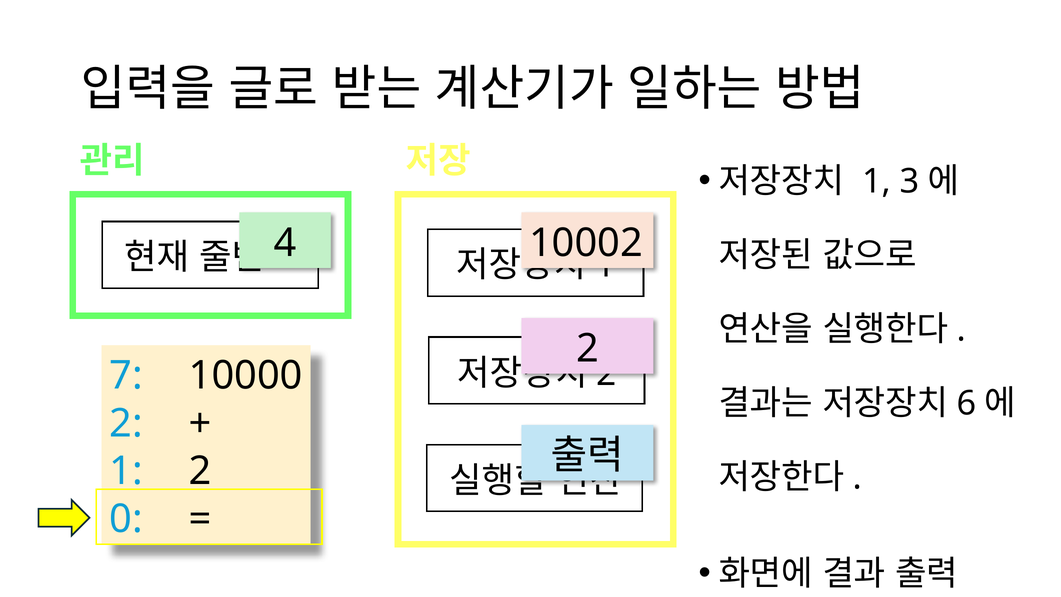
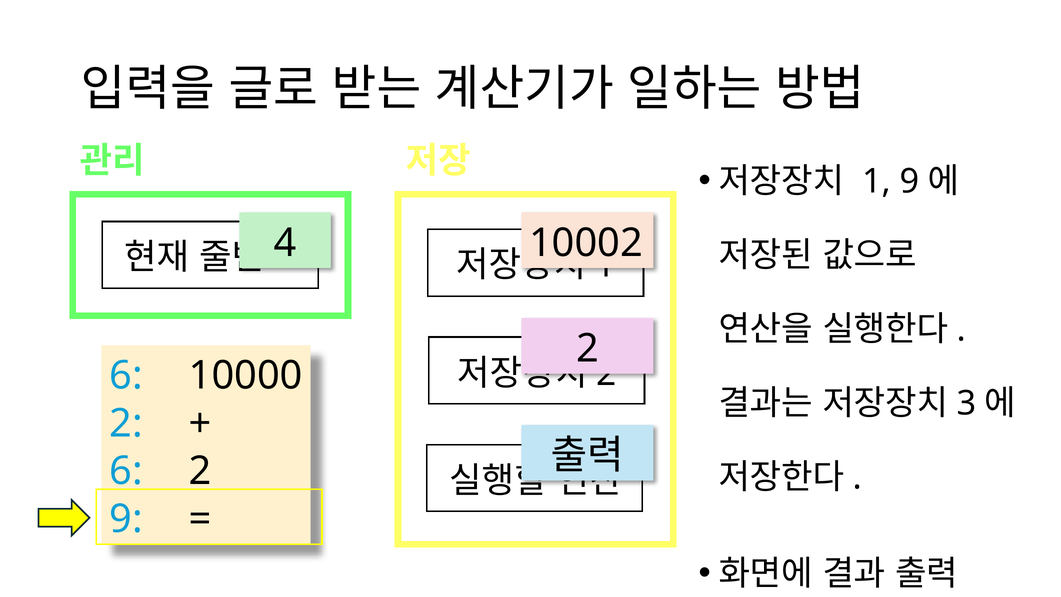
1 3: 3 -> 9
7 at (126, 376): 7 -> 6
6: 6 -> 3
1 at (126, 471): 1 -> 6
0 at (126, 519): 0 -> 9
